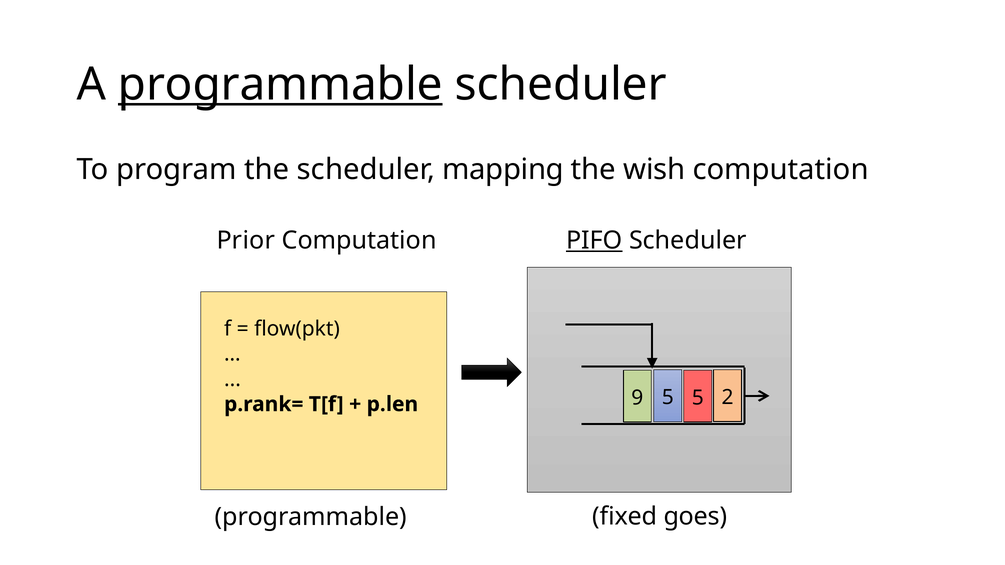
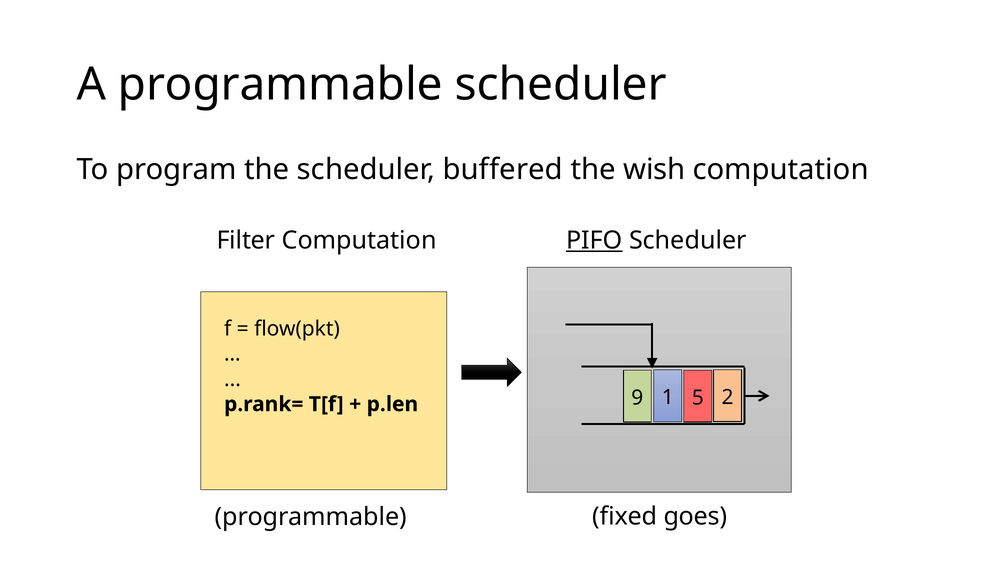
programmable at (280, 84) underline: present -> none
mapping: mapping -> buffered
Prior: Prior -> Filter
9 5: 5 -> 1
